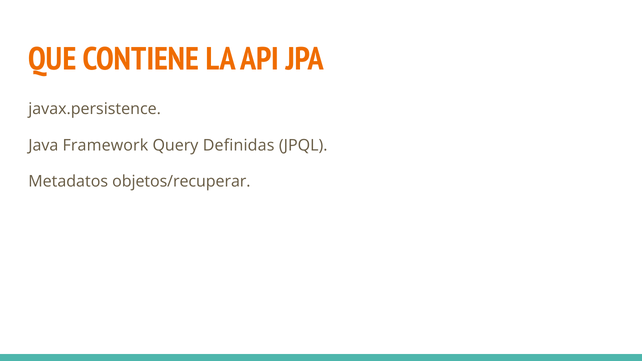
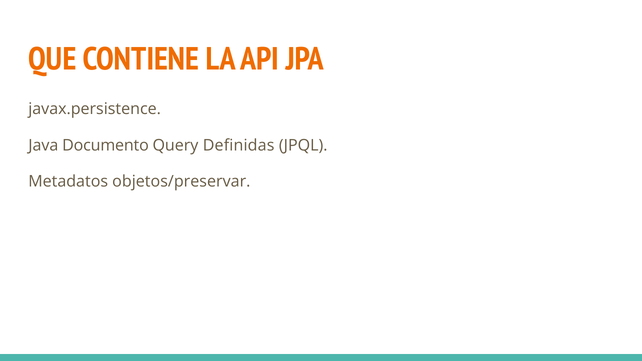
Framework: Framework -> Documento
objetos/recuperar: objetos/recuperar -> objetos/preservar
